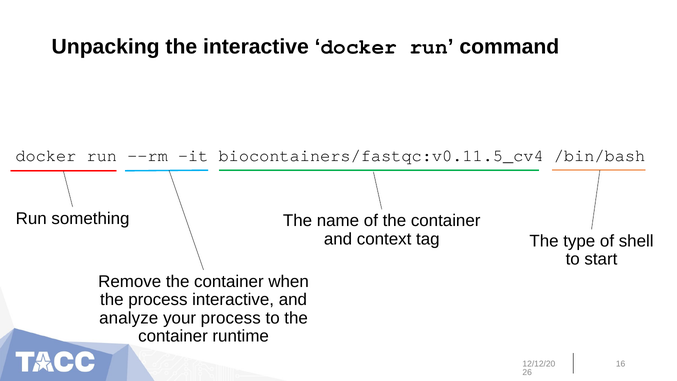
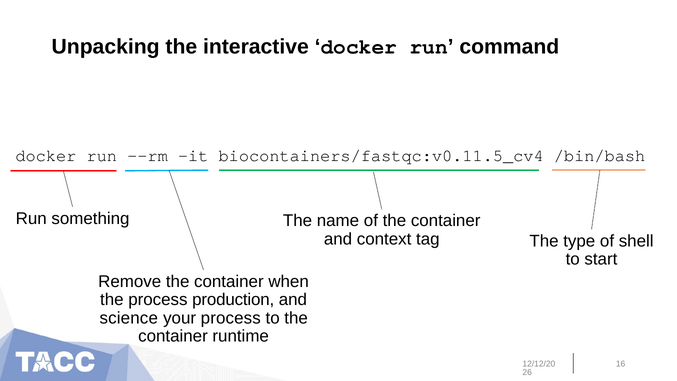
process interactive: interactive -> production
analyze: analyze -> science
